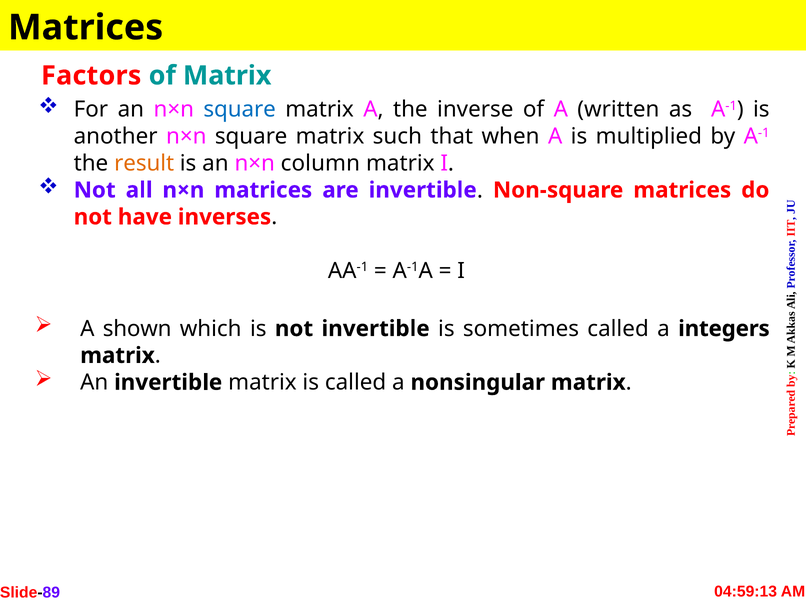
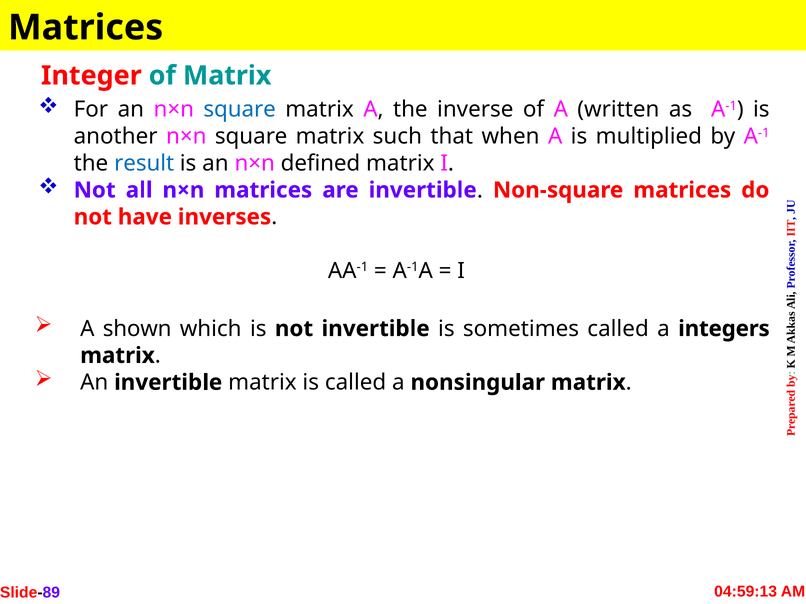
Factors: Factors -> Integer
result colour: orange -> blue
column: column -> defined
